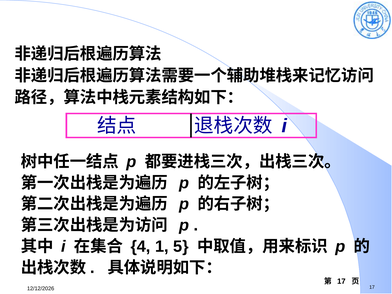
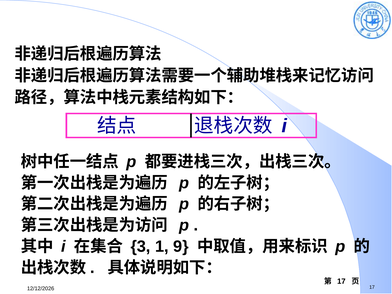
4: 4 -> 3
5: 5 -> 9
